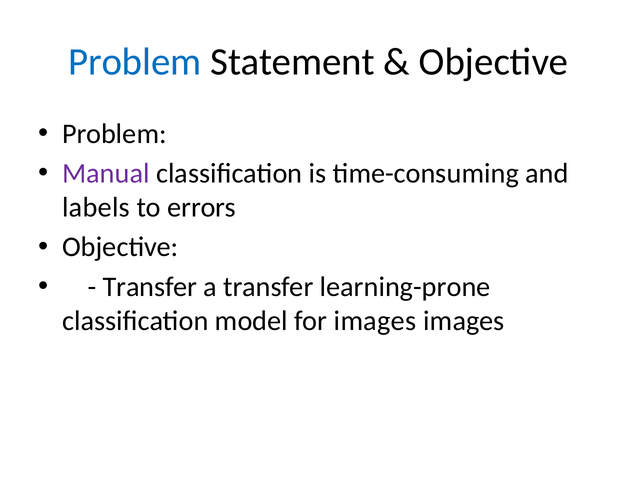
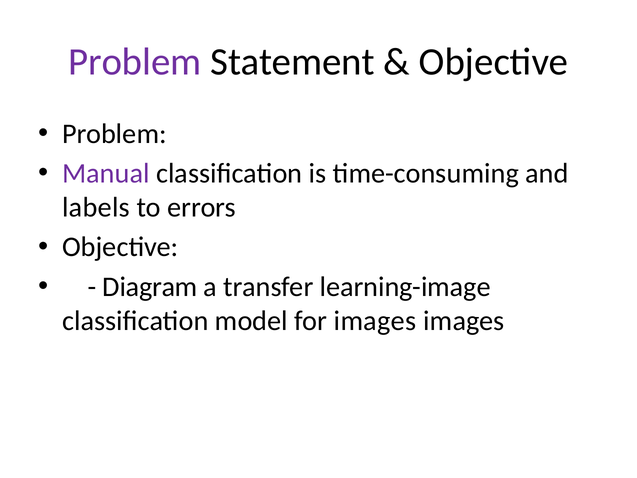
Problem at (135, 62) colour: blue -> purple
Transfer at (150, 287): Transfer -> Diagram
learning-prone: learning-prone -> learning-image
